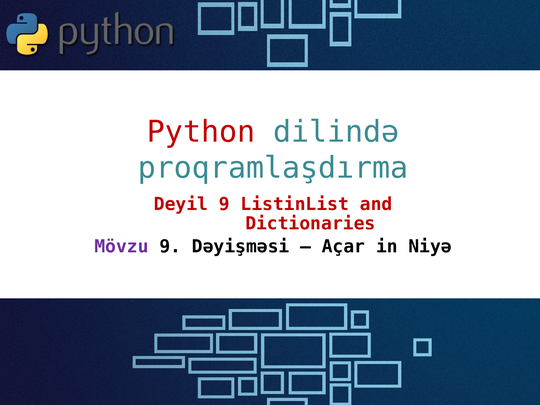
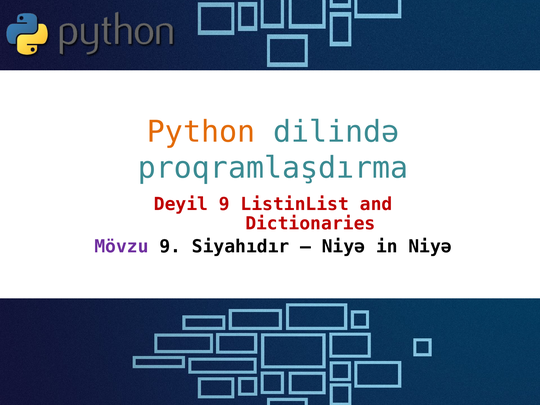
Python colour: red -> orange
Dəyişməsi: Dəyişməsi -> Siyahıdır
Açar at (343, 247): Açar -> Niyə
